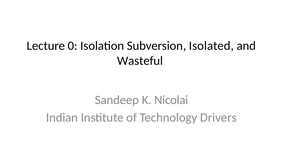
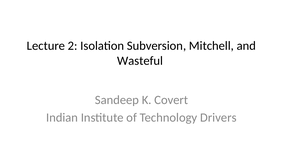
0: 0 -> 2
Isolated: Isolated -> Mitchell
Nicolai: Nicolai -> Covert
